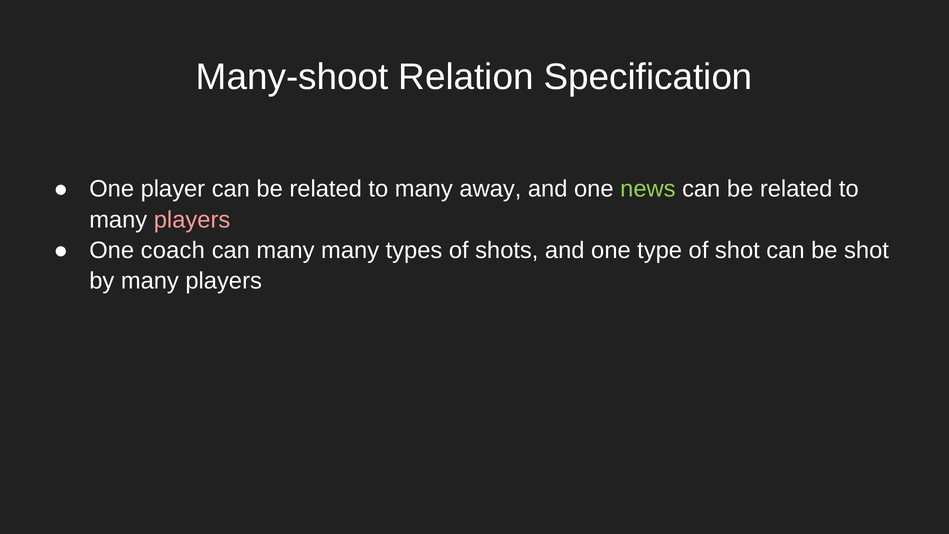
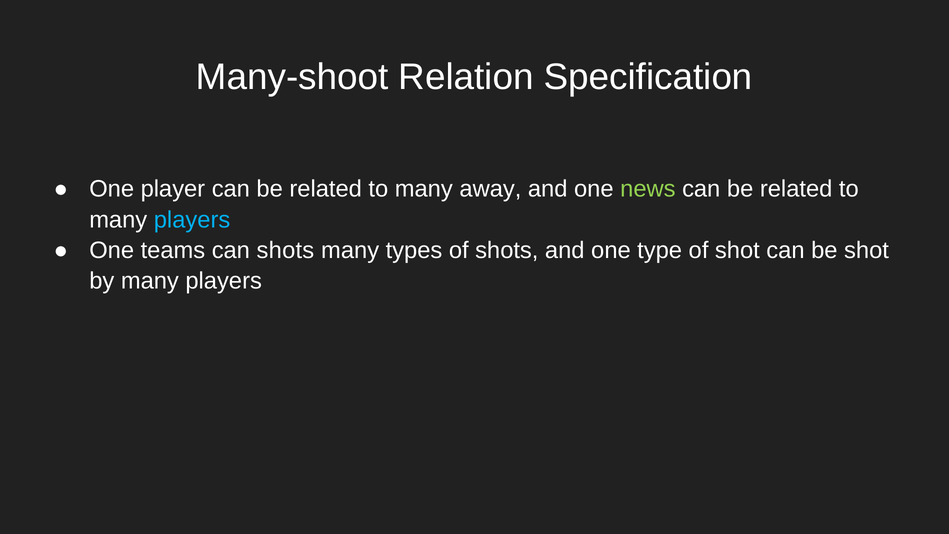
players at (192, 220) colour: pink -> light blue
coach: coach -> teams
can many: many -> shots
